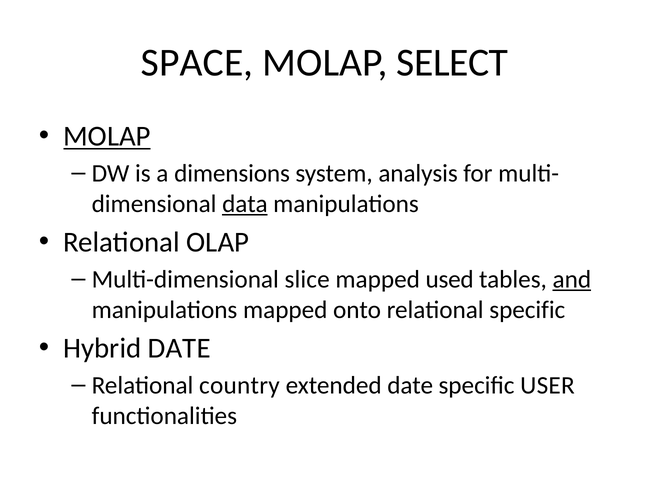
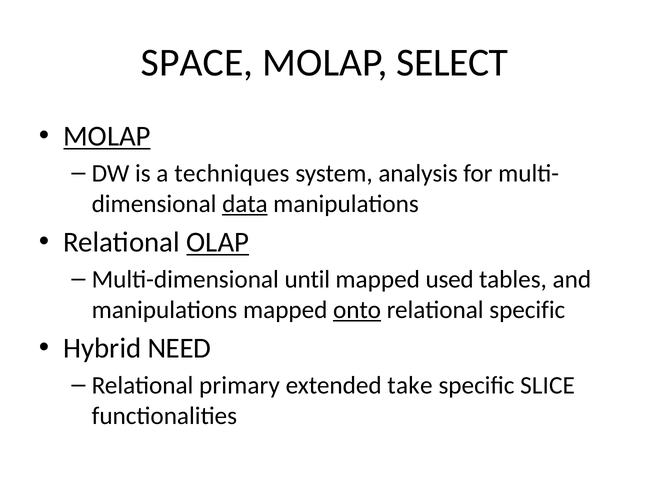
dimensions: dimensions -> techniques
OLAP underline: none -> present
slice: slice -> until
and underline: present -> none
onto underline: none -> present
Hybrid DATE: DATE -> NEED
country: country -> primary
extended date: date -> take
USER: USER -> SLICE
